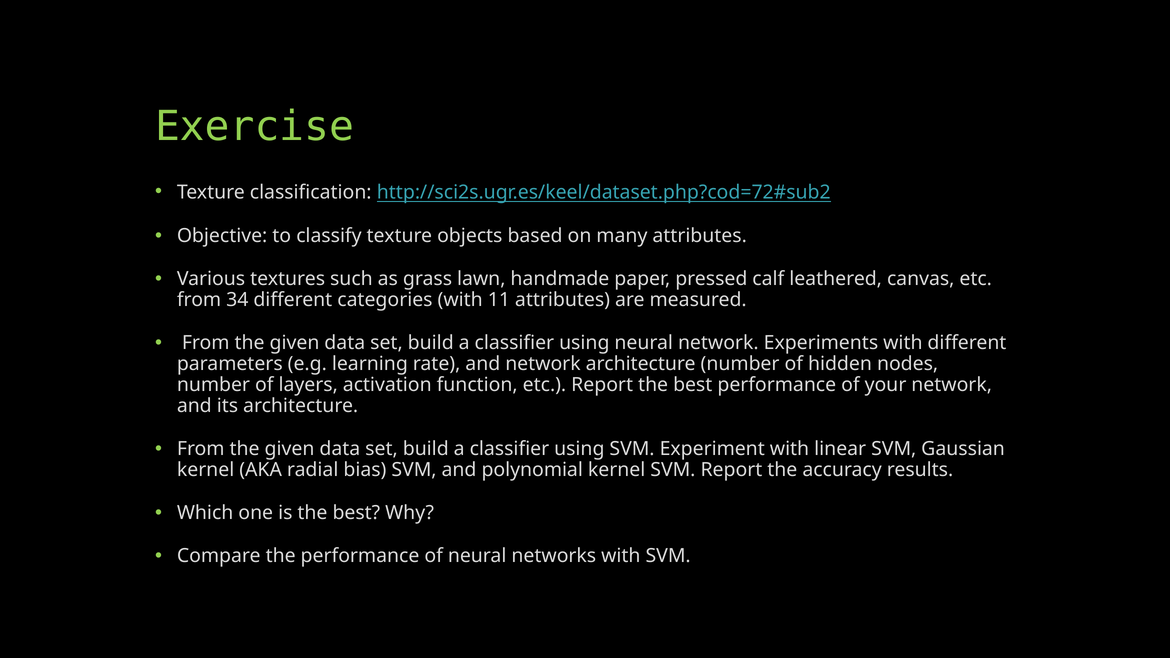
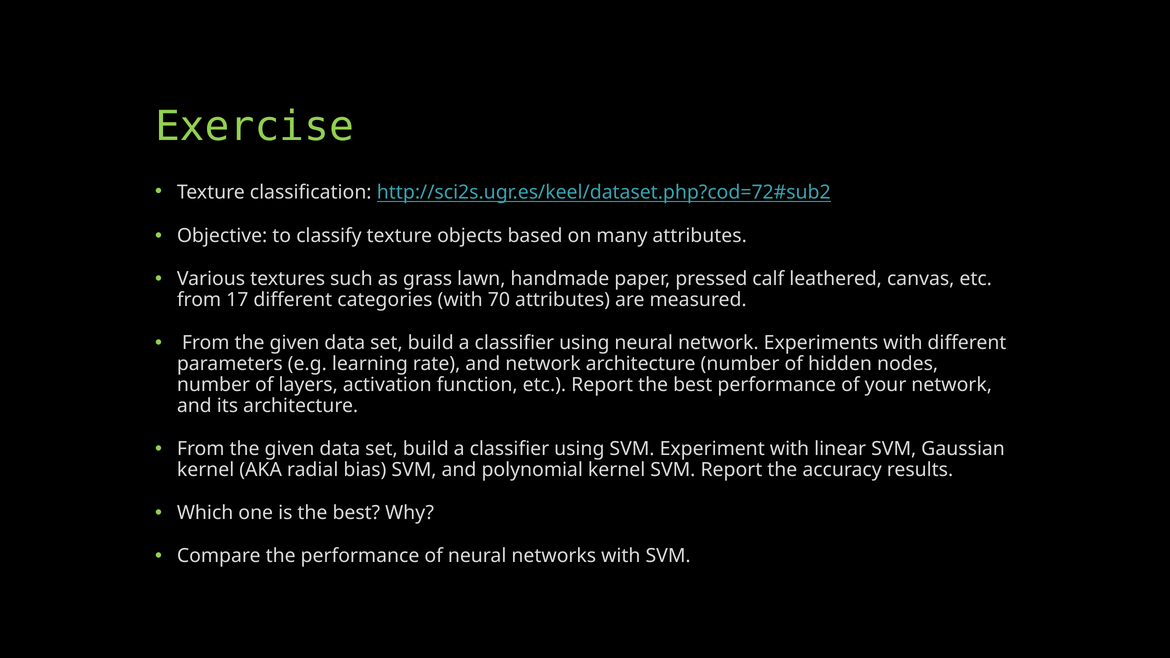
34: 34 -> 17
11: 11 -> 70
